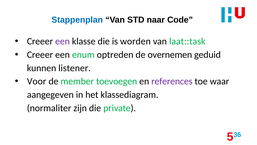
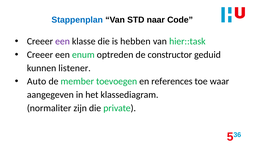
worden: worden -> hebben
laat::task: laat::task -> hier::task
overnemen: overnemen -> constructor
Voor: Voor -> Auto
references colour: purple -> black
